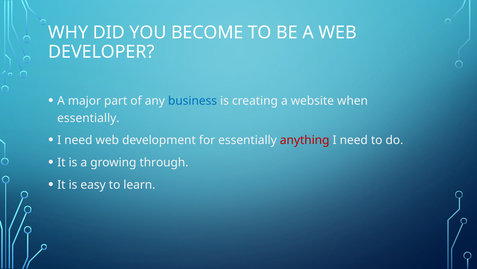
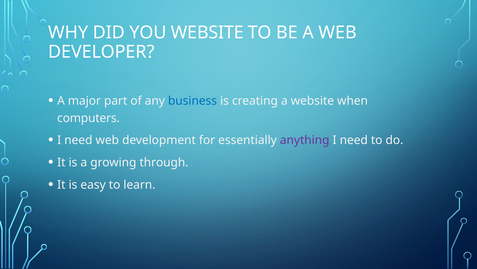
YOU BECOME: BECOME -> WEBSITE
essentially at (88, 118): essentially -> computers
anything colour: red -> purple
